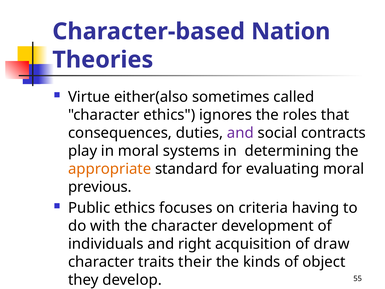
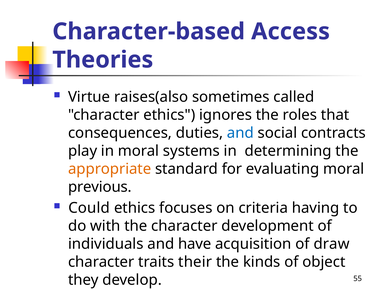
Nation: Nation -> Access
either(also: either(also -> raises(also
and at (240, 133) colour: purple -> blue
Public: Public -> Could
right: right -> have
